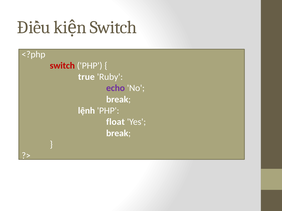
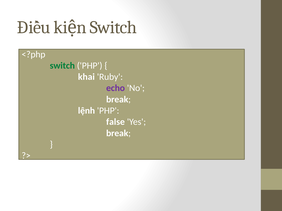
switch at (62, 66) colour: red -> green
true: true -> khai
float: float -> false
